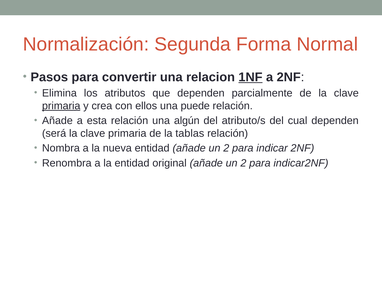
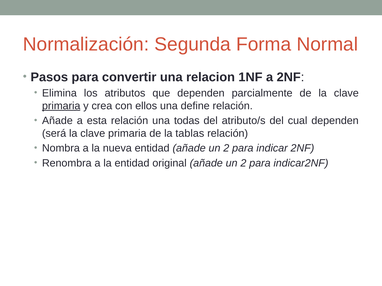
1NF underline: present -> none
puede: puede -> define
algún: algún -> todas
